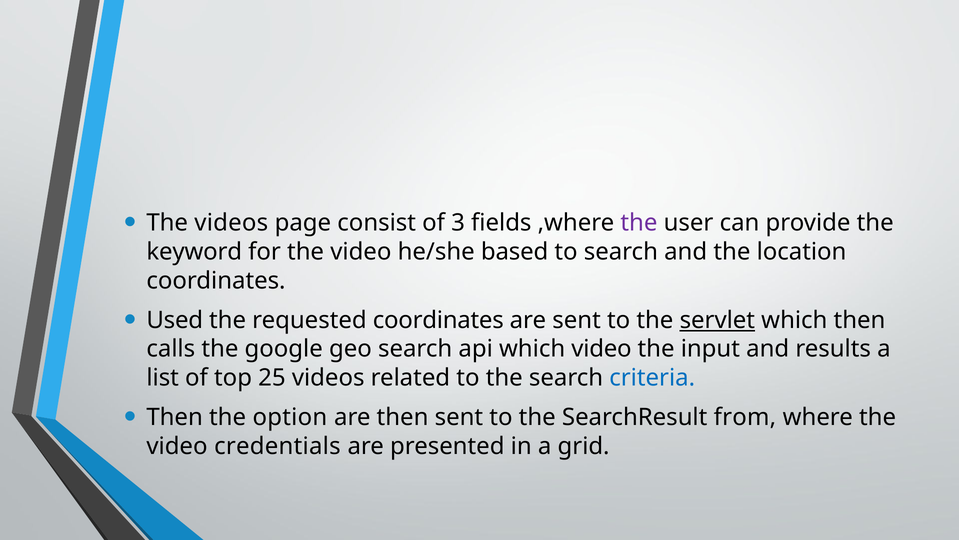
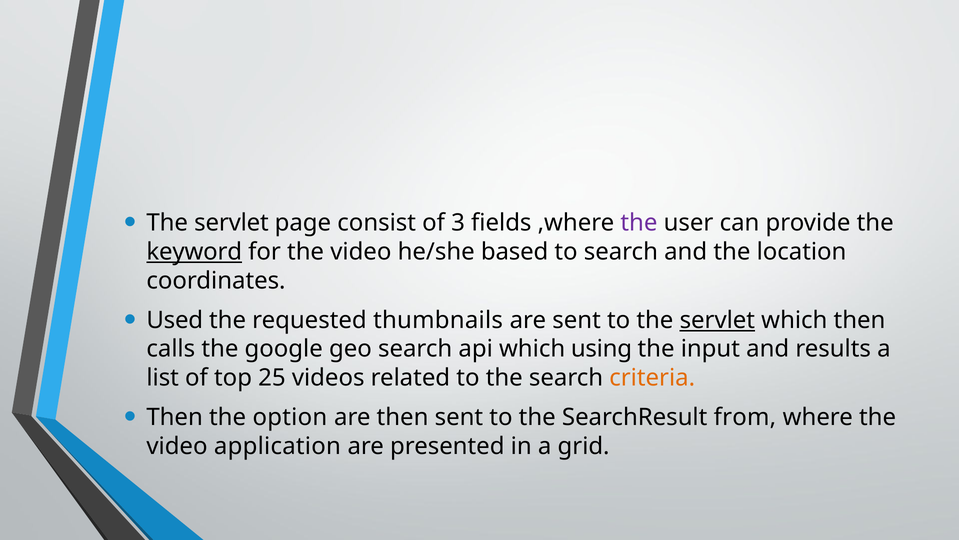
videos at (231, 223): videos -> servlet
keyword underline: none -> present
requested coordinates: coordinates -> thumbnails
which video: video -> using
criteria colour: blue -> orange
credentials: credentials -> application
